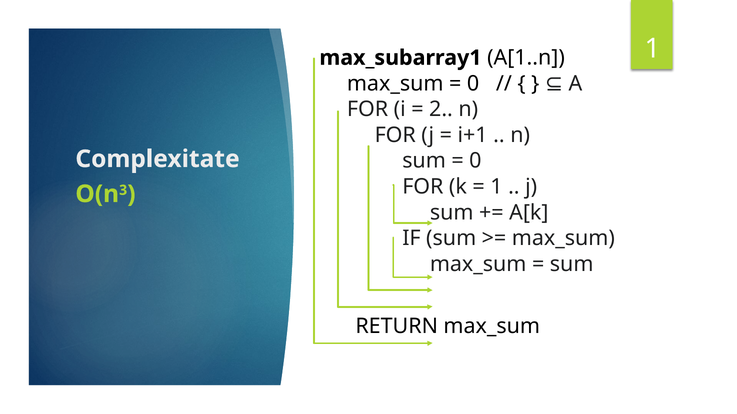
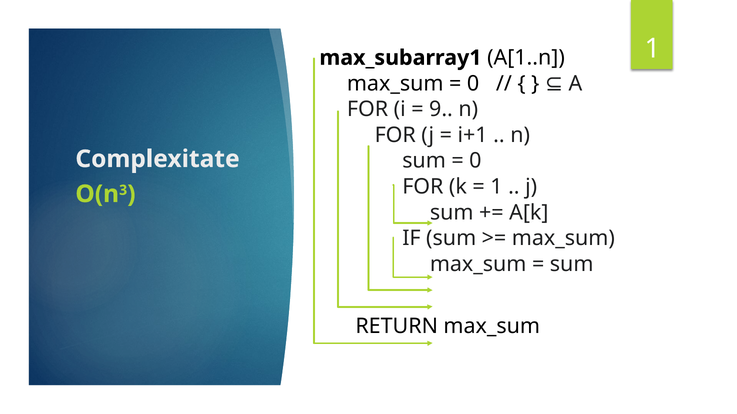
2: 2 -> 9
